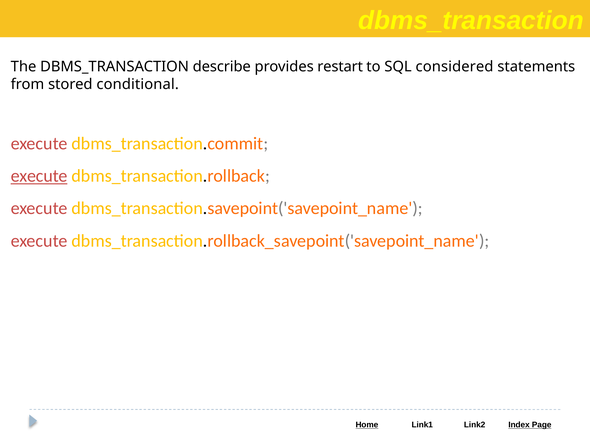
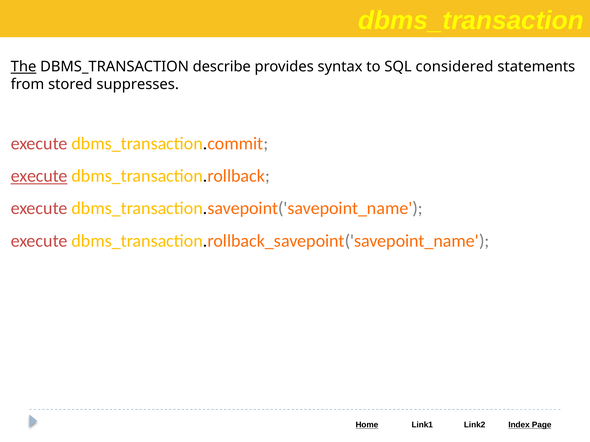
The underline: none -> present
restart: restart -> syntax
conditional: conditional -> suppresses
